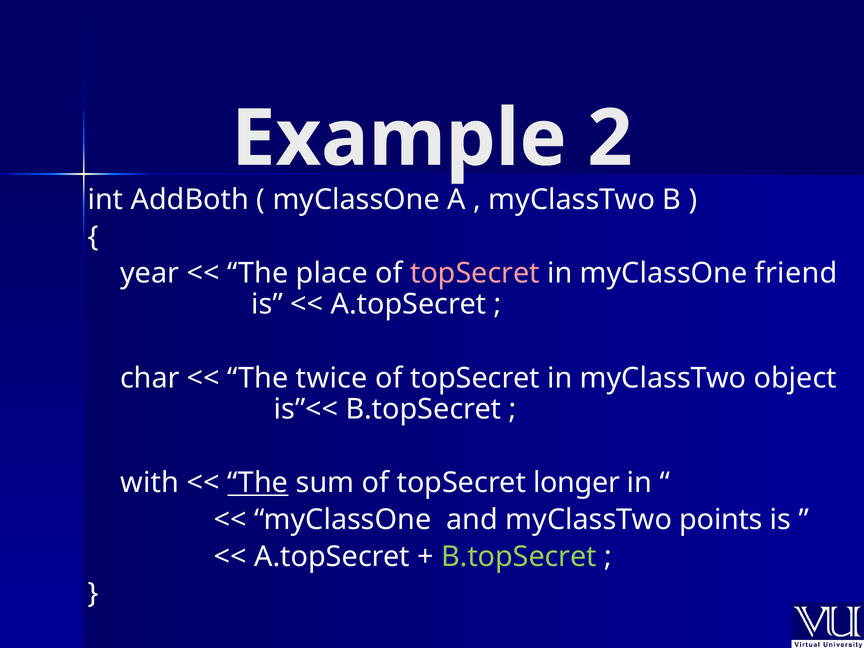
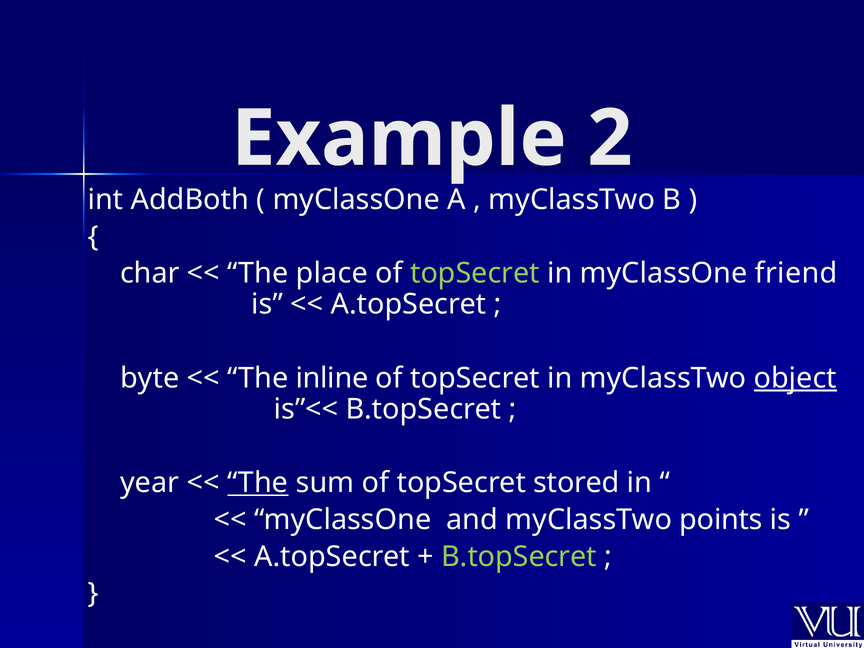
year: year -> char
topSecret at (475, 273) colour: pink -> light green
char: char -> byte
twice: twice -> inline
object underline: none -> present
with: with -> year
longer: longer -> stored
